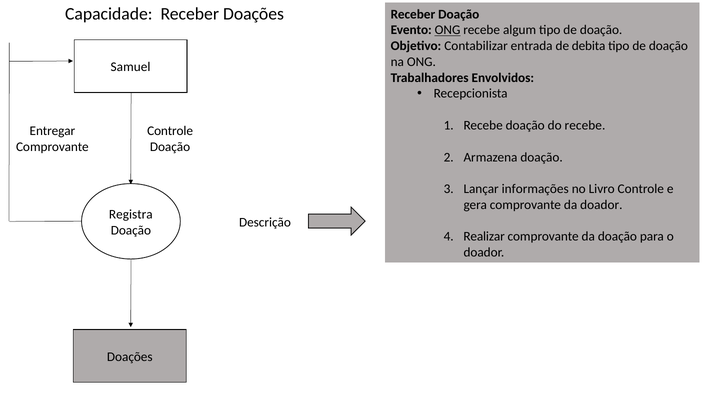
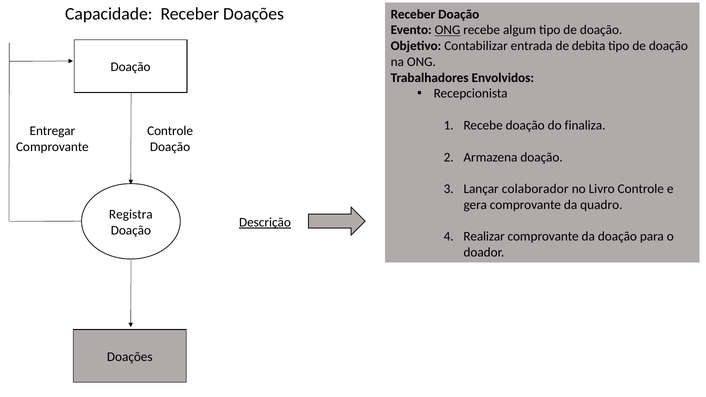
Samuel at (131, 67): Samuel -> Doação
do recebe: recebe -> finaliza
informações: informações -> colaborador
da doador: doador -> quadro
Descrição underline: none -> present
